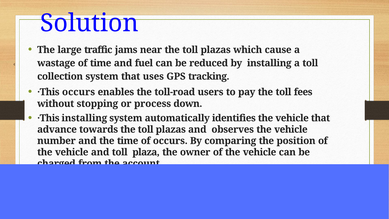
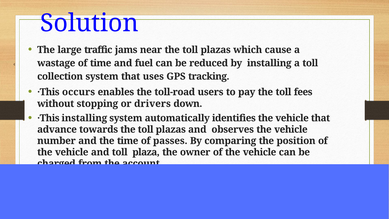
process: process -> drivers
of occurs: occurs -> passes
